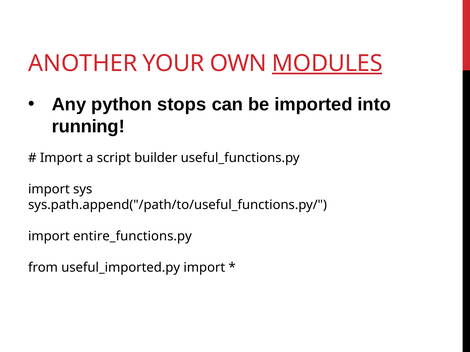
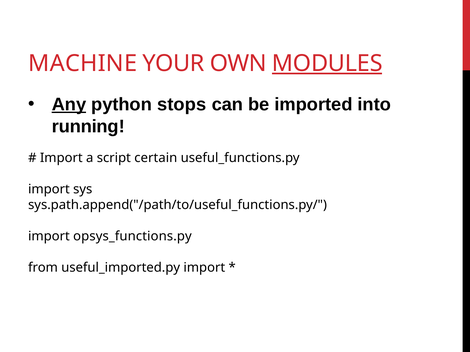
ANOTHER: ANOTHER -> MACHINE
Any underline: none -> present
builder: builder -> certain
entire_functions.py: entire_functions.py -> opsys_functions.py
